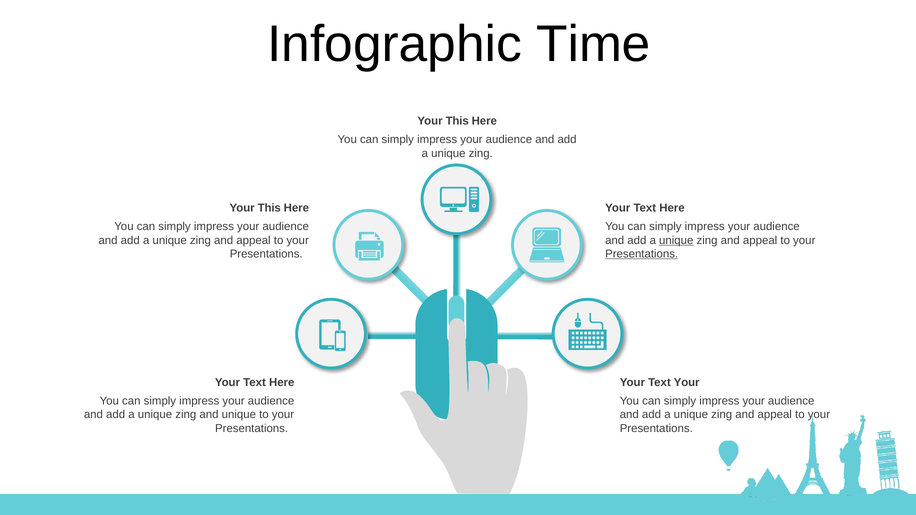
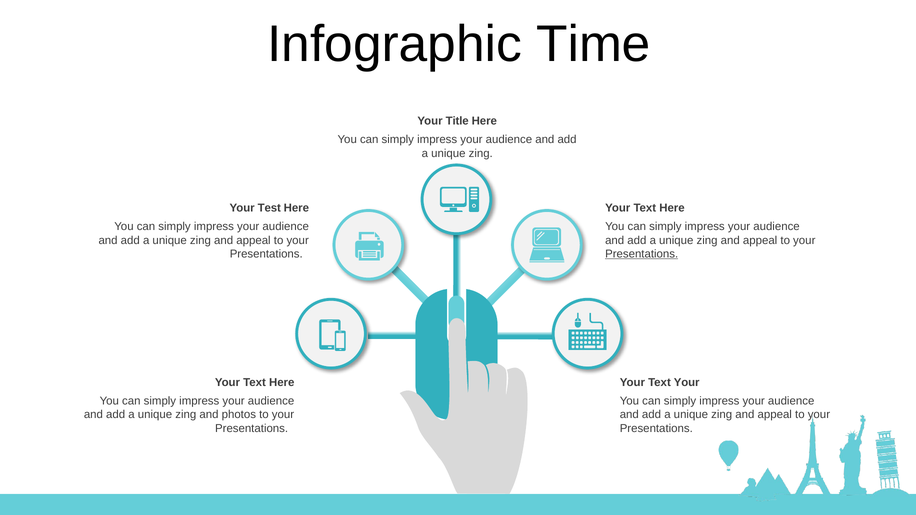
This at (457, 121): This -> Title
This at (269, 208): This -> Test
unique at (676, 240) underline: present -> none
and unique: unique -> photos
